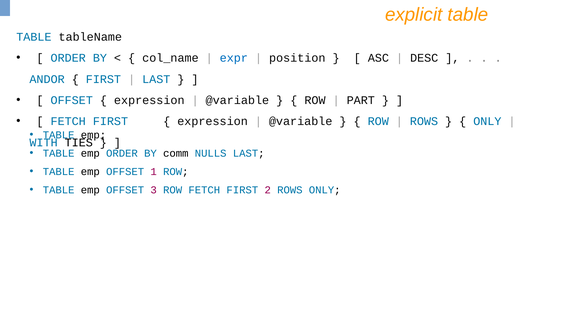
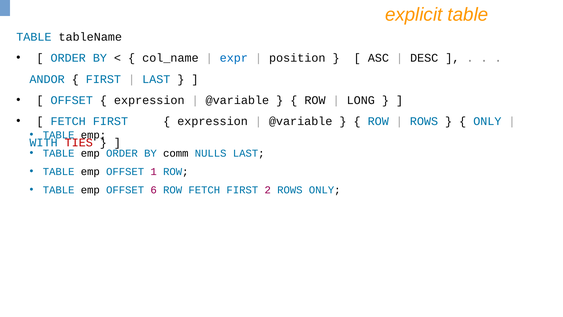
PART: PART -> LONG
TIES colour: black -> red
3: 3 -> 6
